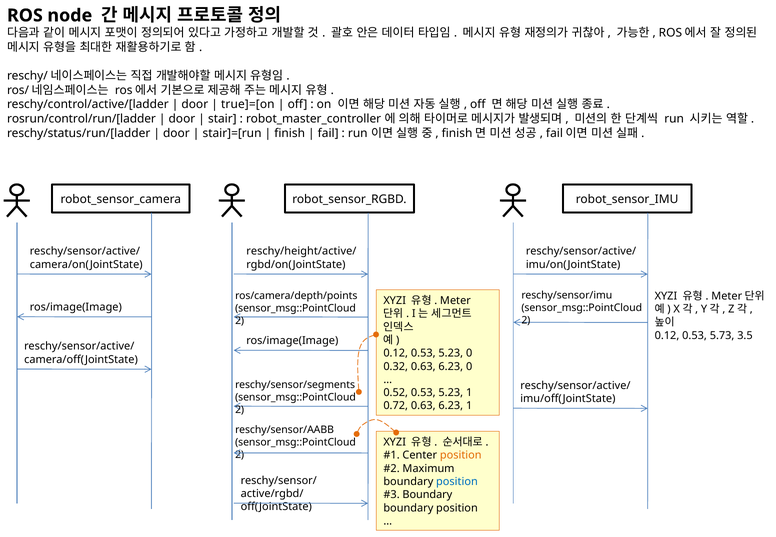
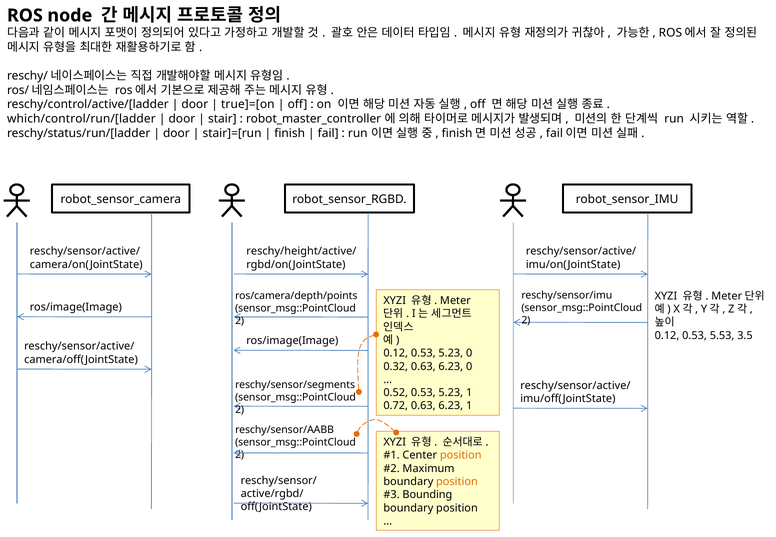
rosrun/control/run/[ladder: rosrun/control/run/[ladder -> which/control/run/[ladder
5.73: 5.73 -> 5.53
position at (457, 482) colour: blue -> orange
Boundary at (427, 495): Boundary -> Bounding
